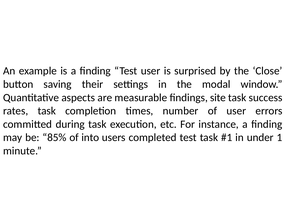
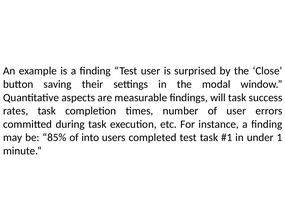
site: site -> will
